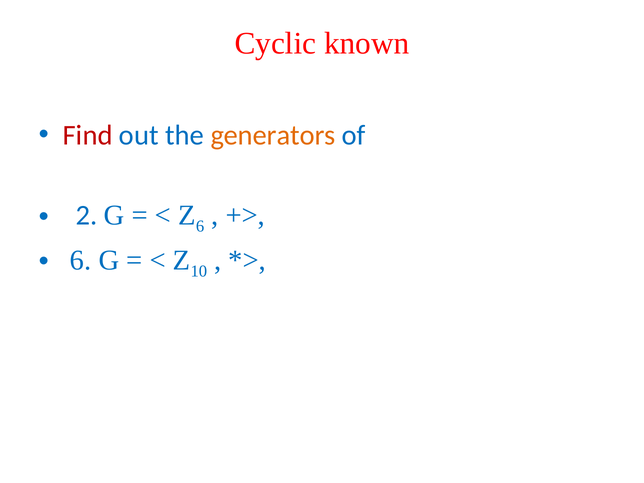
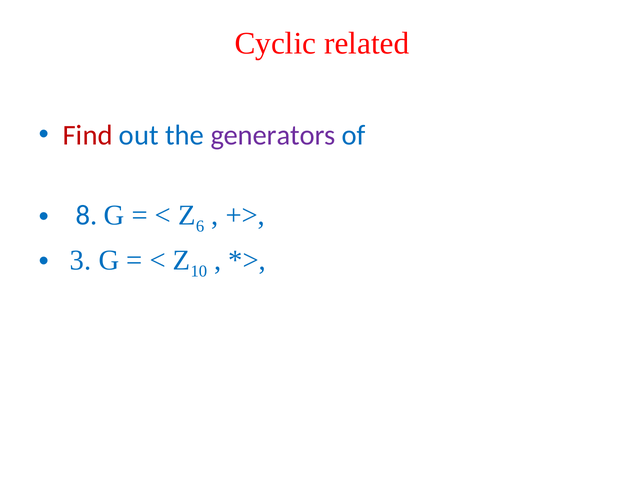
known: known -> related
generators colour: orange -> purple
2: 2 -> 8
6 at (81, 260): 6 -> 3
